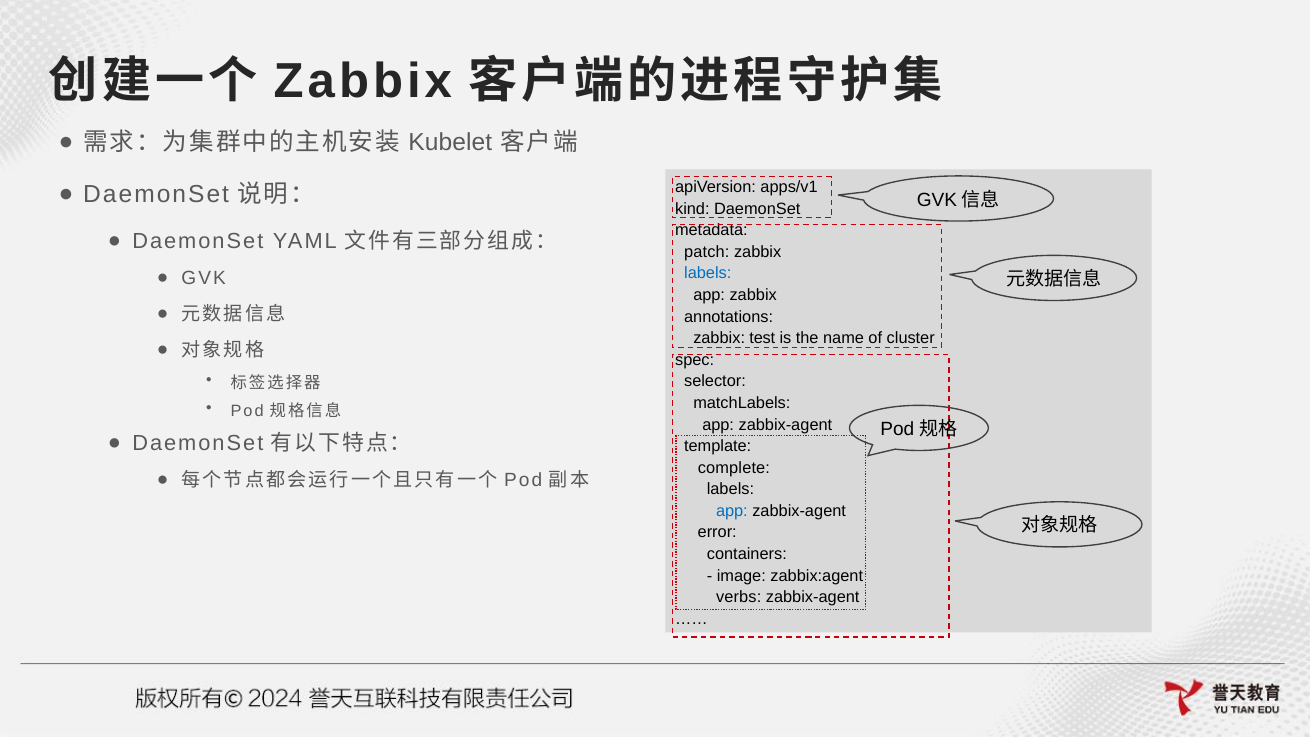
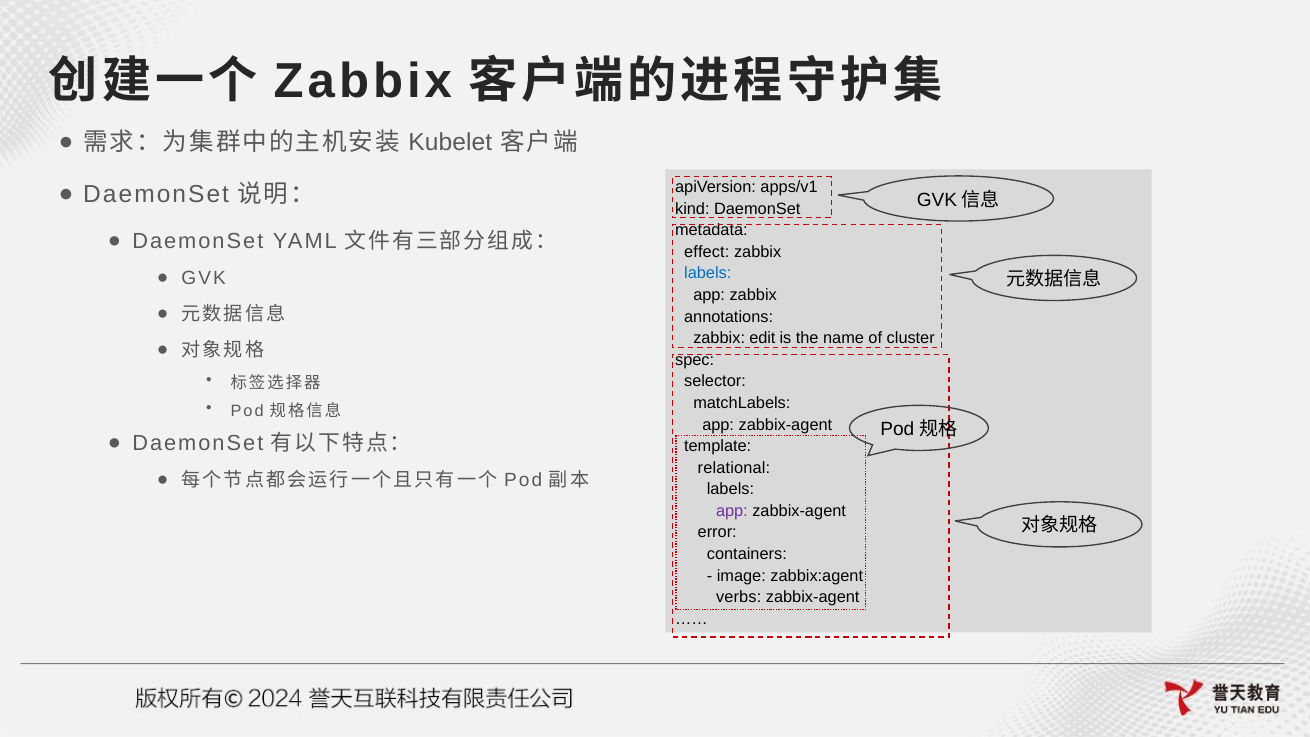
patch: patch -> effect
test: test -> edit
complete: complete -> relational
app at (732, 511) colour: blue -> purple
